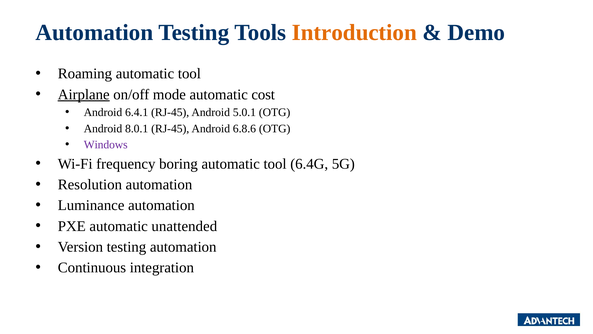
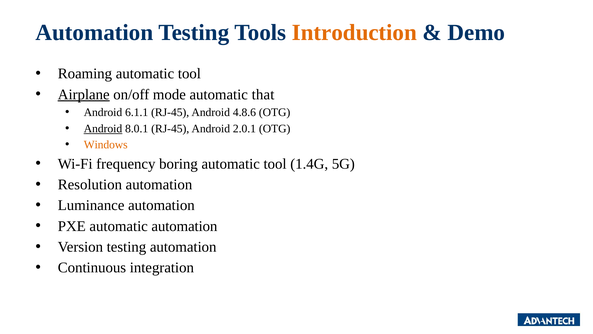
cost: cost -> that
6.4.1: 6.4.1 -> 6.1.1
5.0.1: 5.0.1 -> 4.8.6
Android at (103, 128) underline: none -> present
6.8.6: 6.8.6 -> 2.0.1
Windows colour: purple -> orange
6.4G: 6.4G -> 1.4G
automatic unattended: unattended -> automation
